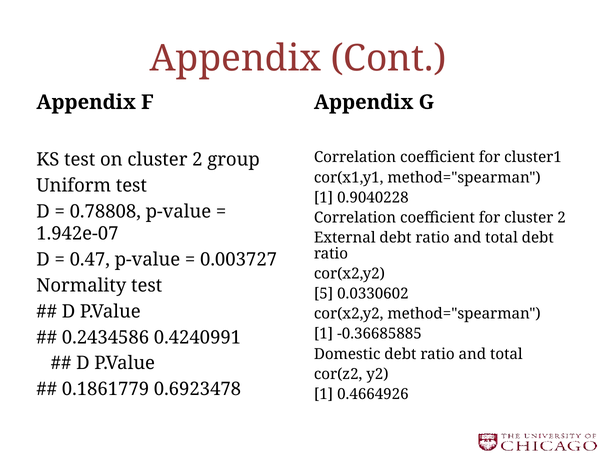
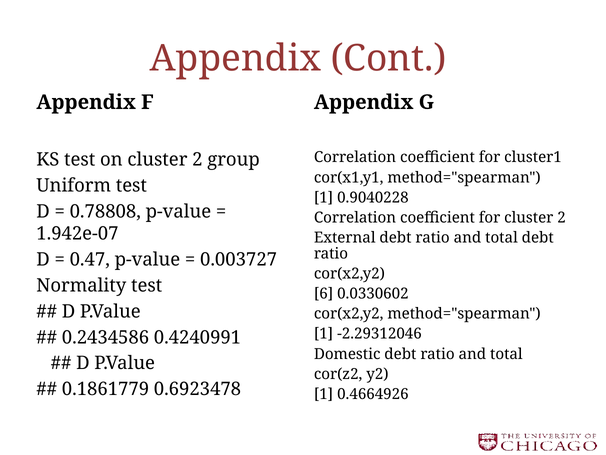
5: 5 -> 6
-0.36685885: -0.36685885 -> -2.29312046
